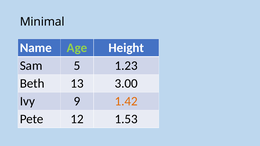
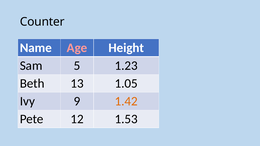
Minimal: Minimal -> Counter
Age colour: light green -> pink
3.00: 3.00 -> 1.05
